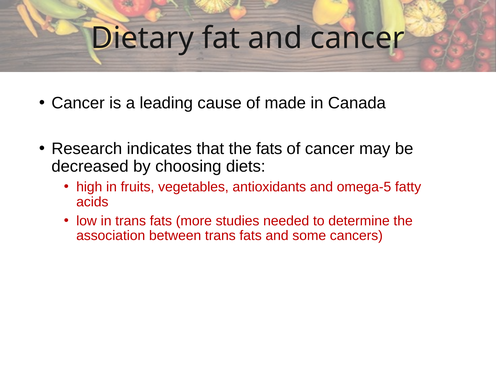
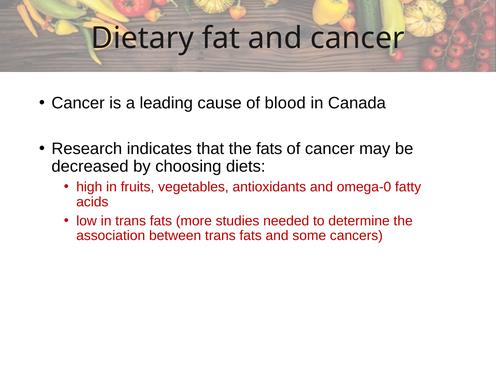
made: made -> blood
omega-5: omega-5 -> omega-0
